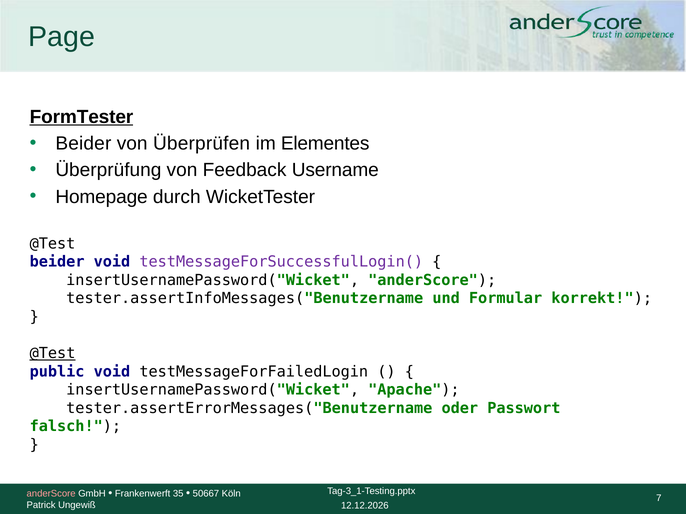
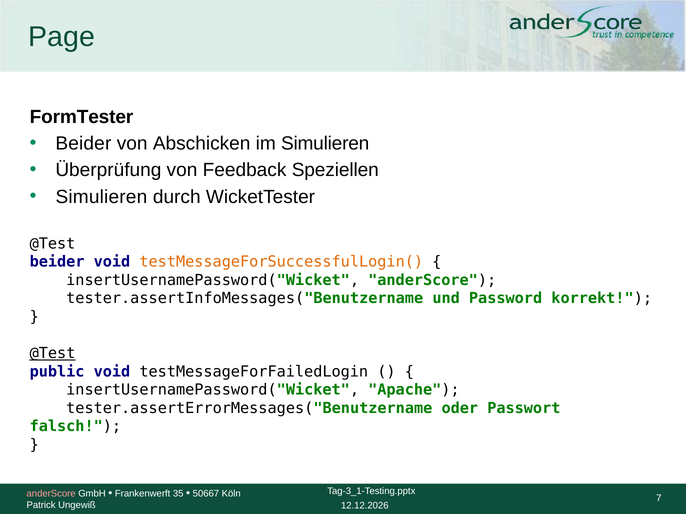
FormTester underline: present -> none
Überprüfen: Überprüfen -> Abschicken
im Elementes: Elementes -> Simulieren
Username: Username -> Speziellen
Homepage at (102, 197): Homepage -> Simulieren
testMessageForSuccessfulLogin( colour: purple -> orange
Formular: Formular -> Password
